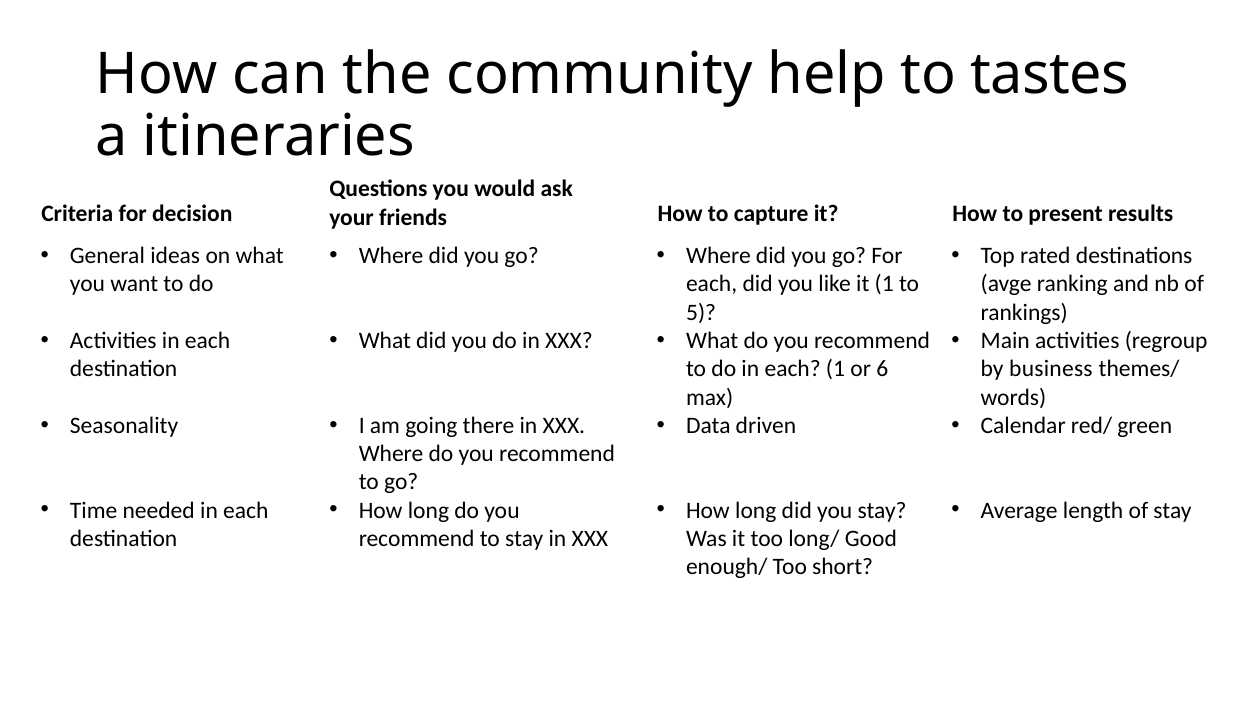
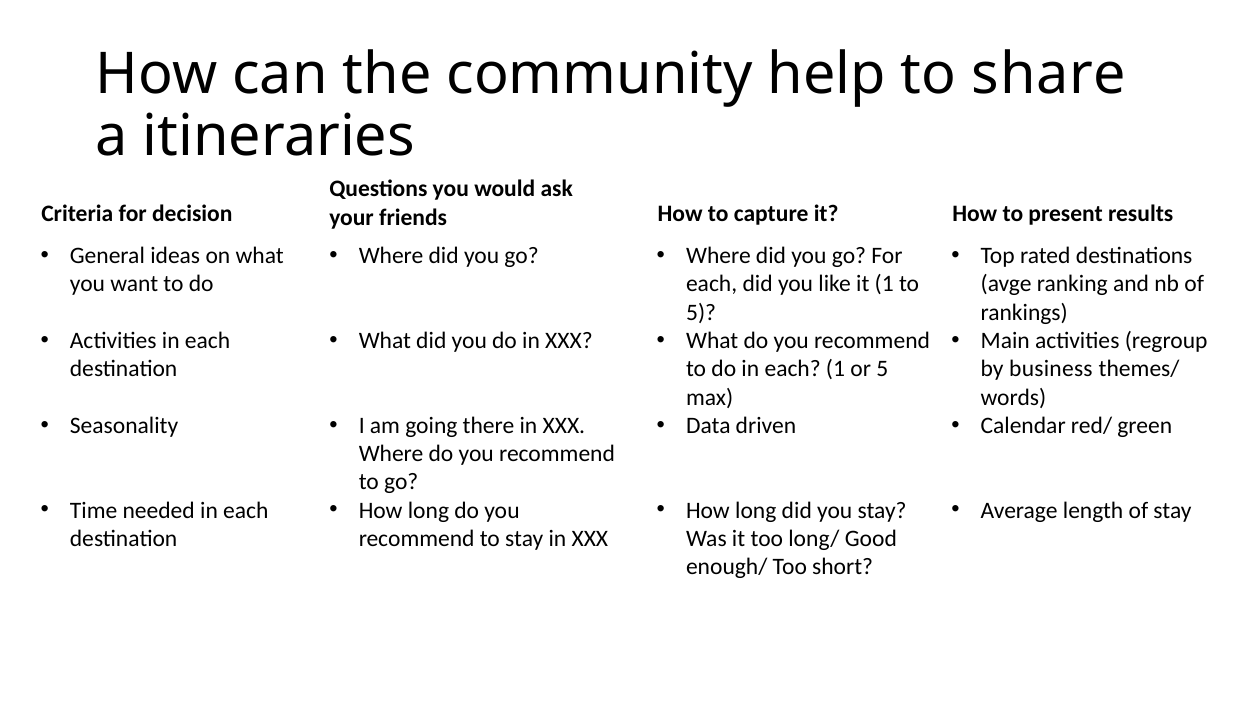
tastes: tastes -> share
or 6: 6 -> 5
